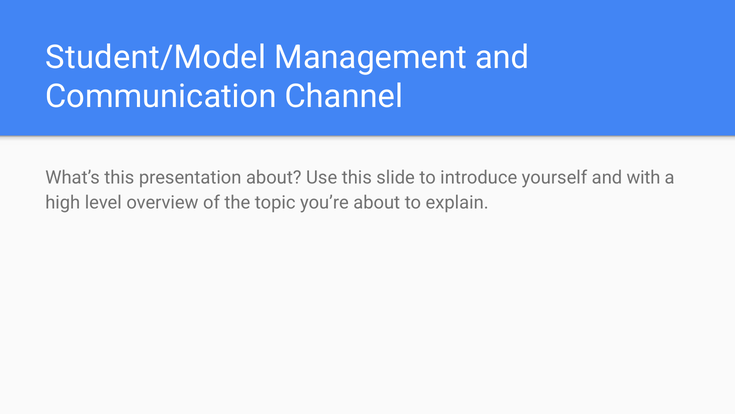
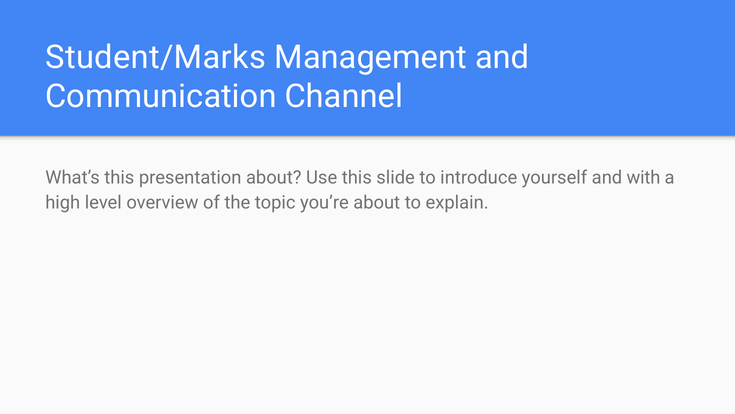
Student/Model: Student/Model -> Student/Marks
